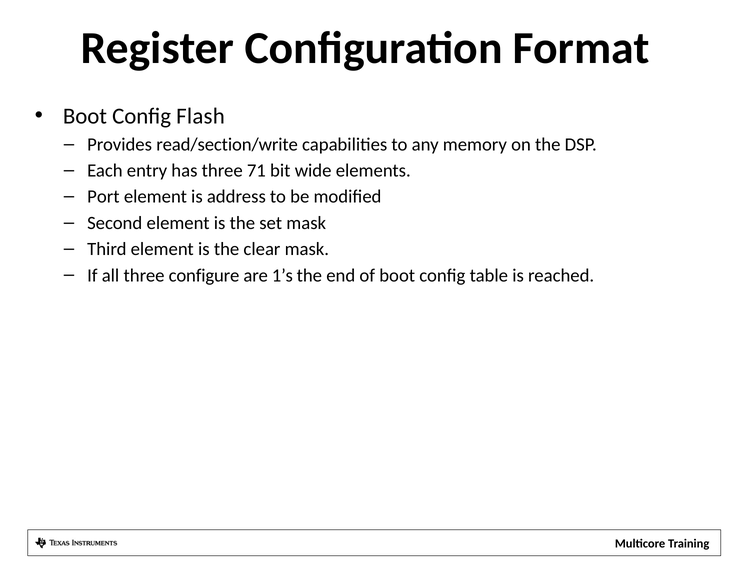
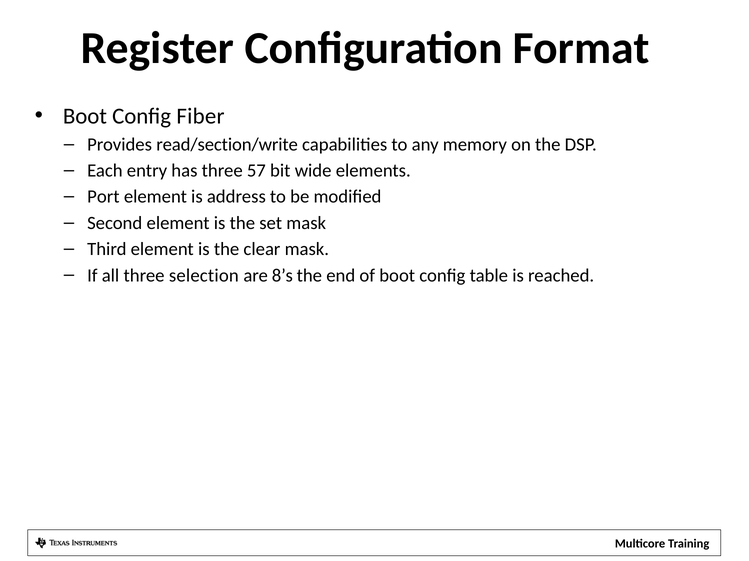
Flash: Flash -> Fiber
71: 71 -> 57
configure: configure -> selection
1’s: 1’s -> 8’s
